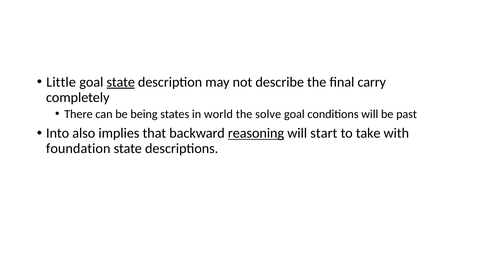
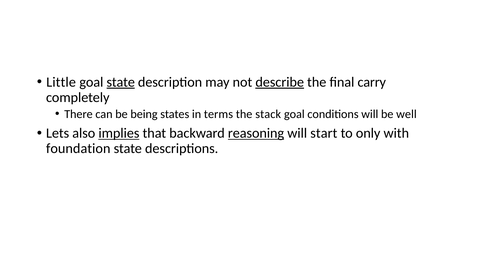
describe underline: none -> present
world: world -> terms
solve: solve -> stack
past: past -> well
Into: Into -> Lets
implies underline: none -> present
take: take -> only
